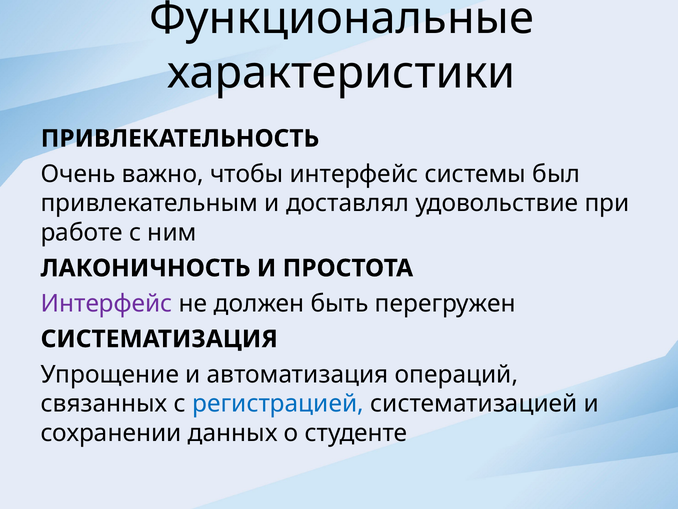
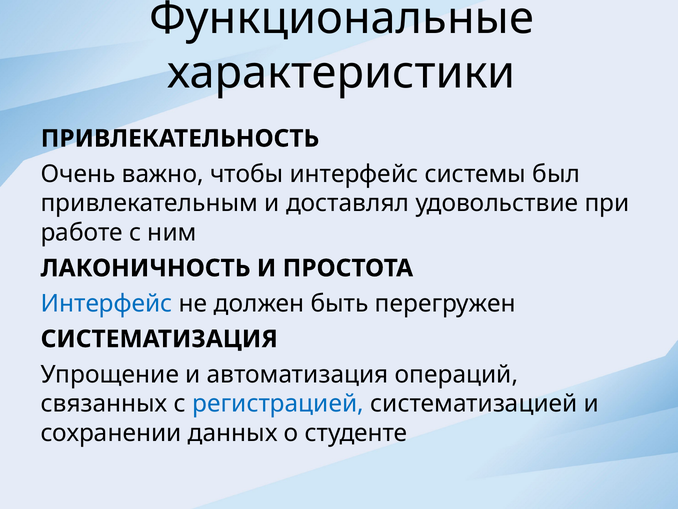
Интерфейс at (107, 303) colour: purple -> blue
